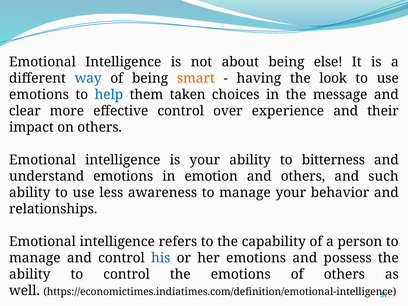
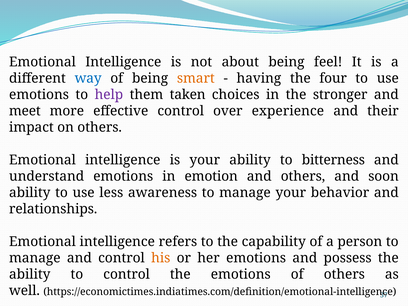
else: else -> feel
look: look -> four
help colour: blue -> purple
message: message -> stronger
clear: clear -> meet
such: such -> soon
his colour: blue -> orange
